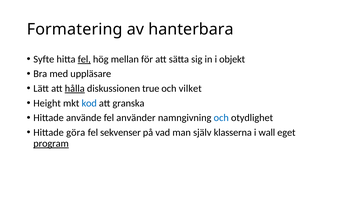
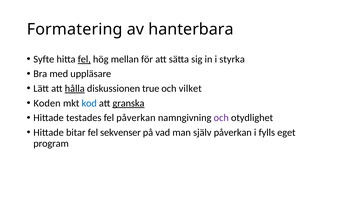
objekt: objekt -> styrka
Height: Height -> Koden
granska underline: none -> present
använde: använde -> testades
fel använder: använder -> påverkan
och at (221, 118) colour: blue -> purple
göra: göra -> bitar
själv klasserna: klasserna -> påverkan
wall: wall -> fylls
program underline: present -> none
